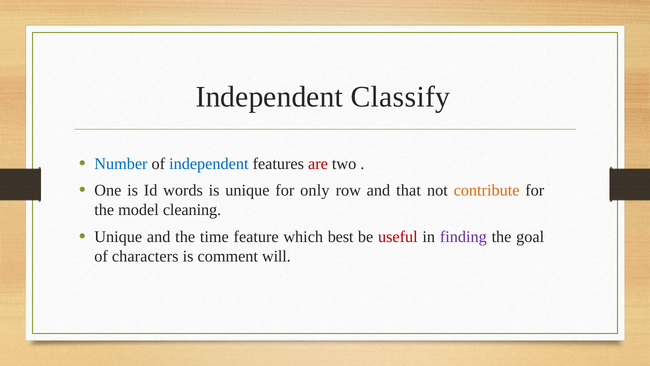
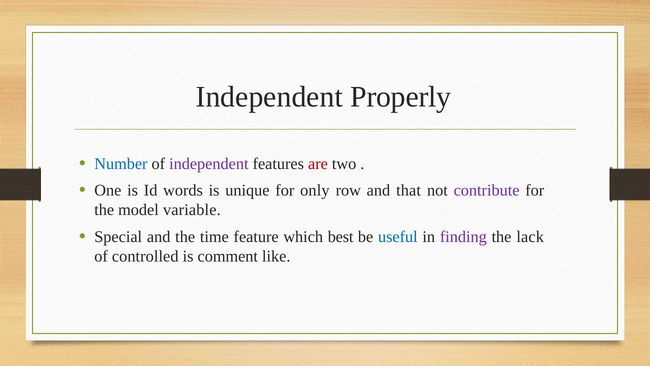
Classify: Classify -> Properly
independent at (209, 164) colour: blue -> purple
contribute colour: orange -> purple
cleaning: cleaning -> variable
Unique at (118, 237): Unique -> Special
useful colour: red -> blue
goal: goal -> lack
characters: characters -> controlled
will: will -> like
